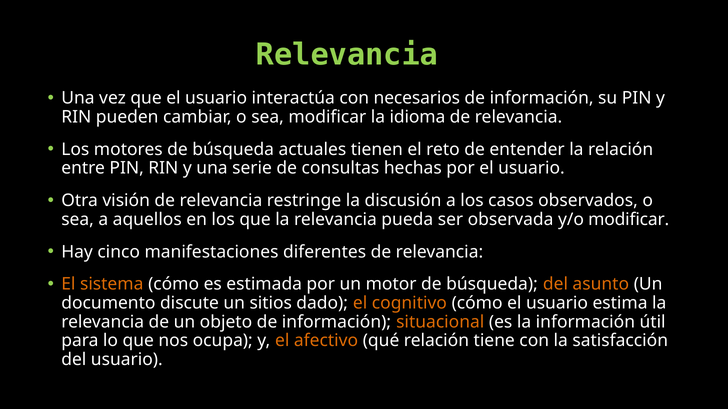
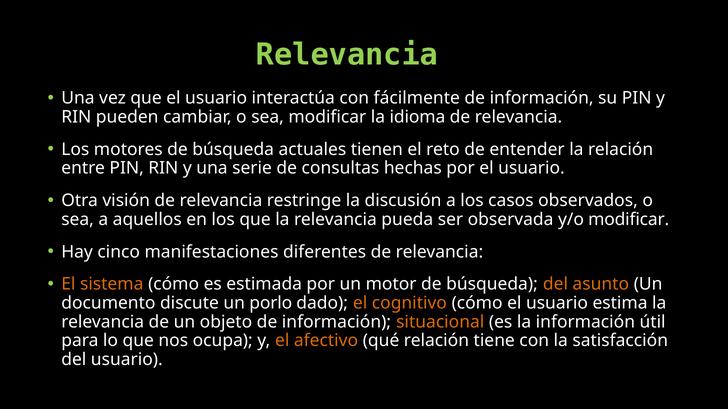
necesarios: necesarios -> fácilmente
sitios: sitios -> porlo
